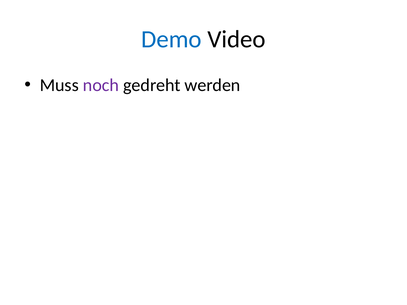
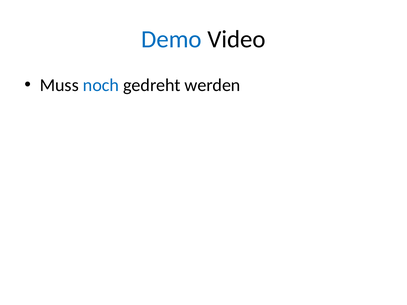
noch colour: purple -> blue
